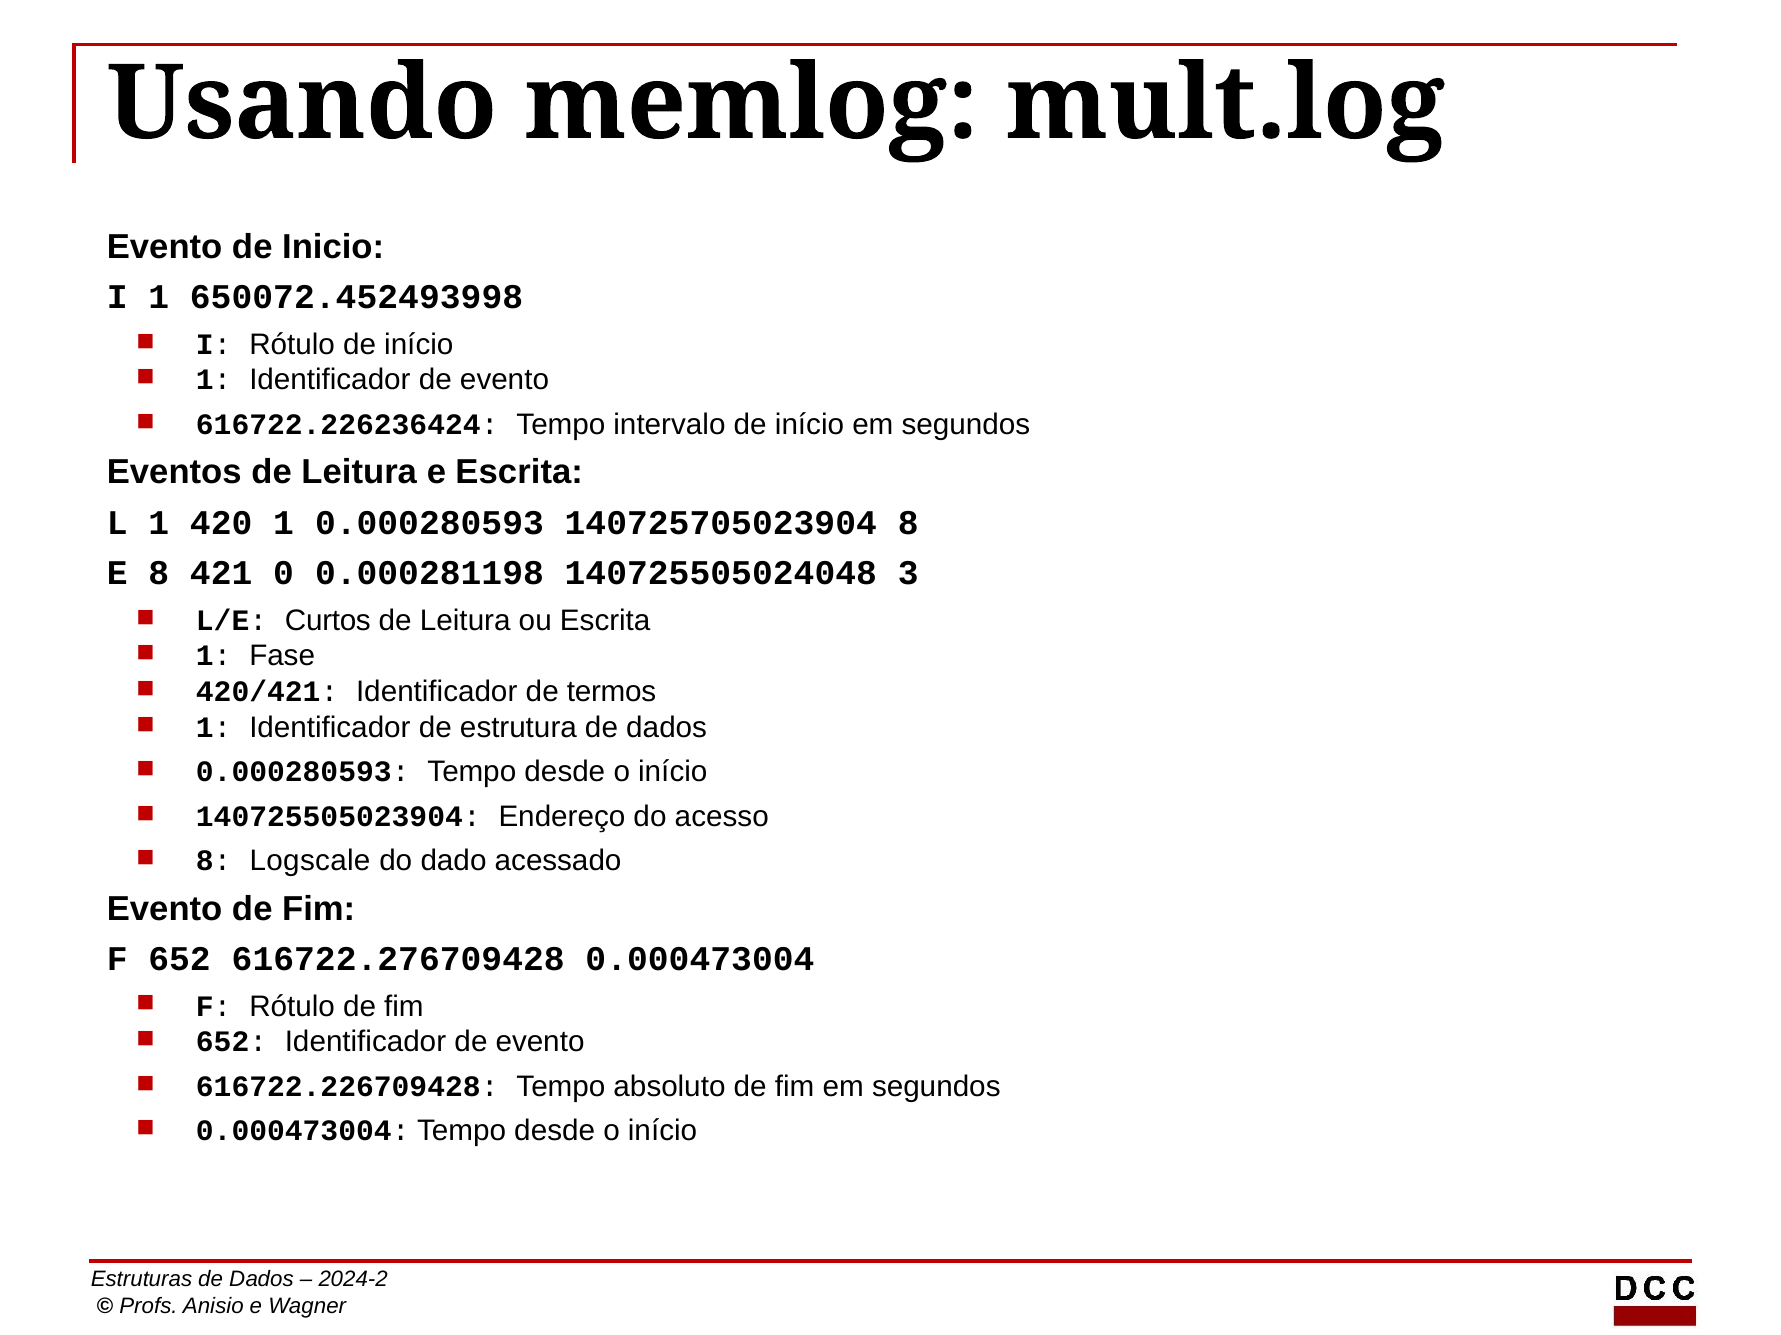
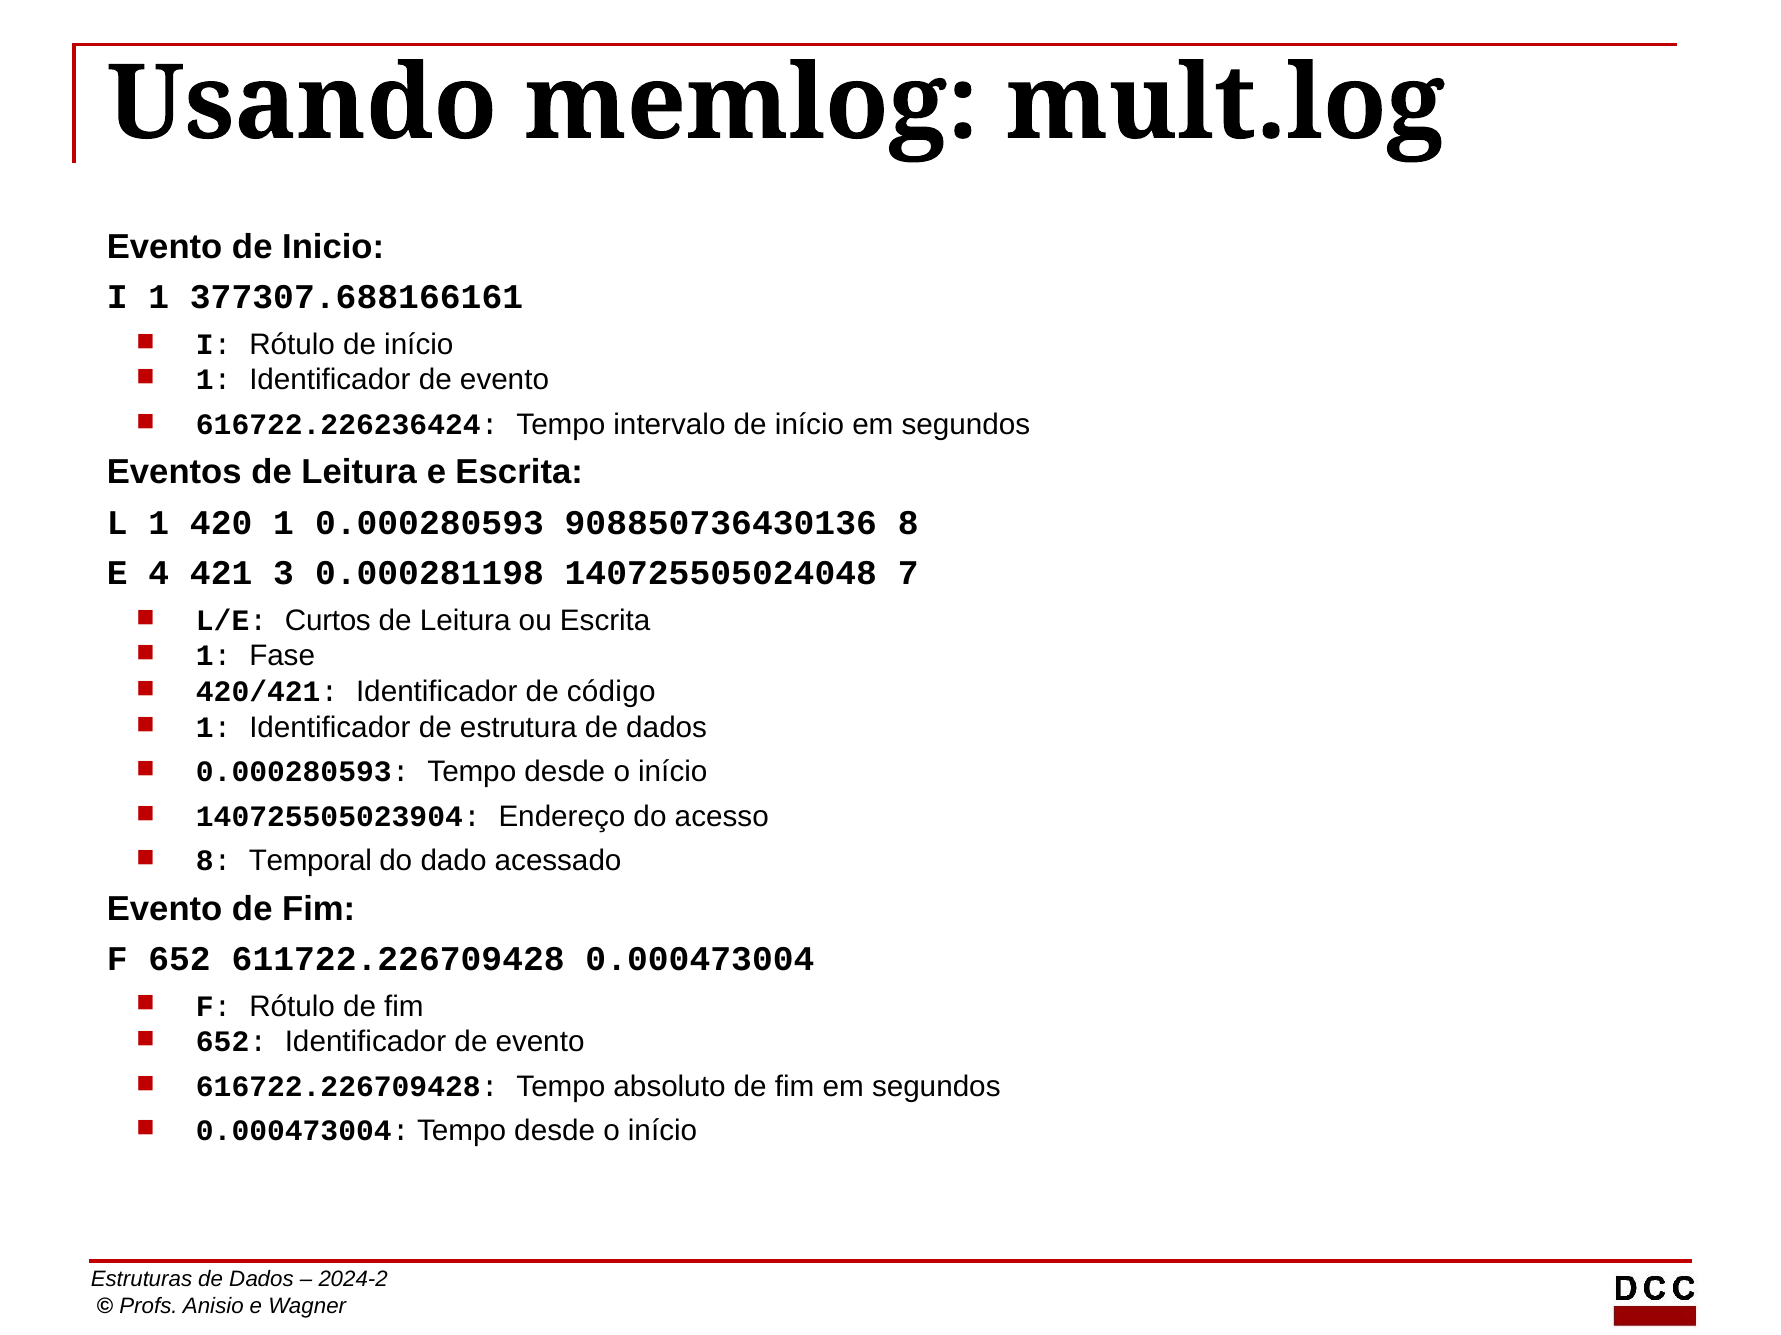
650072.452493998: 650072.452493998 -> 377307.688166161
140725705023904: 140725705023904 -> 908850736430136
E 8: 8 -> 4
0: 0 -> 3
3: 3 -> 7
termos: termos -> código
Logscale: Logscale -> Temporal
616722.276709428: 616722.276709428 -> 611722.226709428
